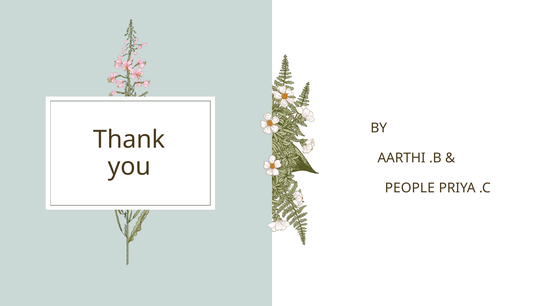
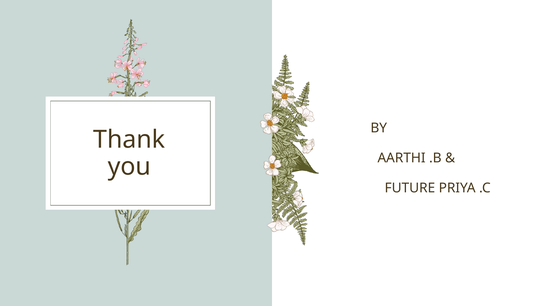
PEOPLE: PEOPLE -> FUTURE
